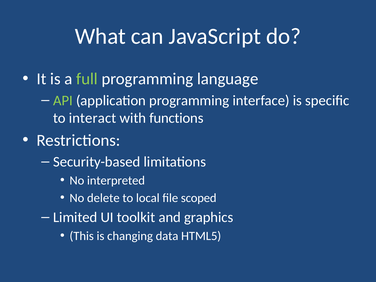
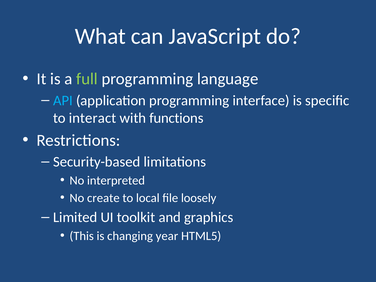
API colour: light green -> light blue
delete: delete -> create
scoped: scoped -> loosely
data: data -> year
